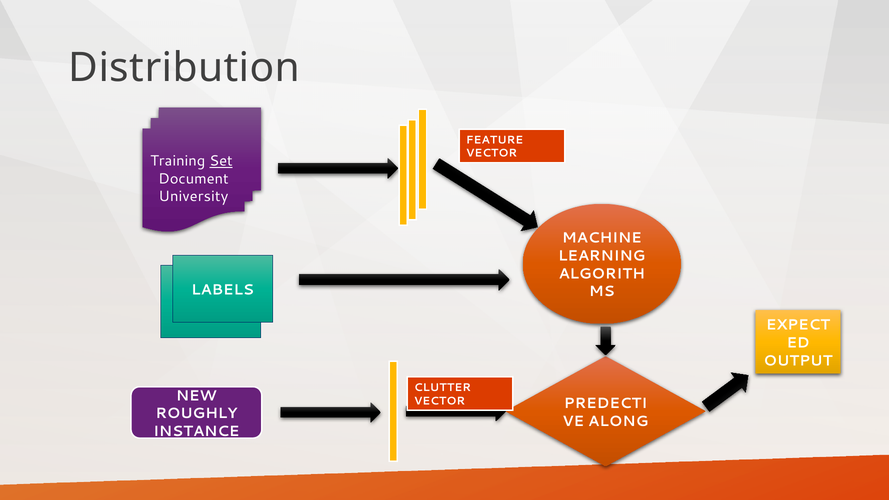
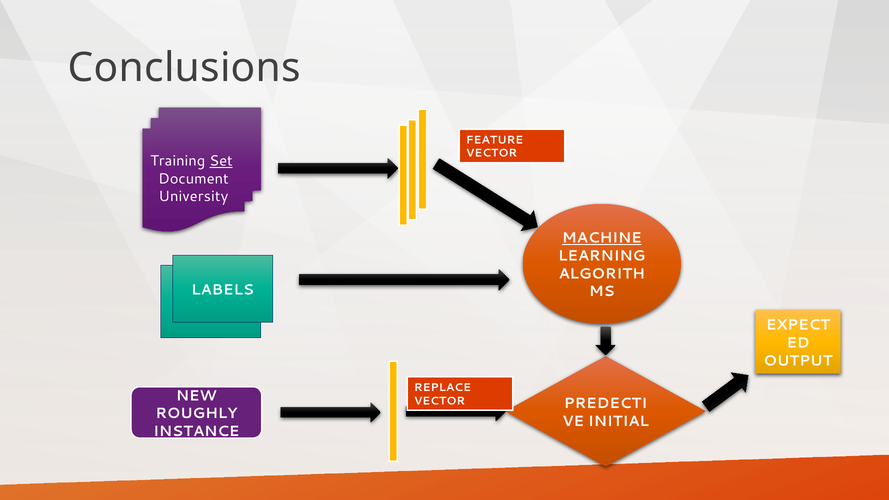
Distribution: Distribution -> Conclusions
MACHINE underline: none -> present
CLUTTER: CLUTTER -> REPLACE
ALONG: ALONG -> INITIAL
